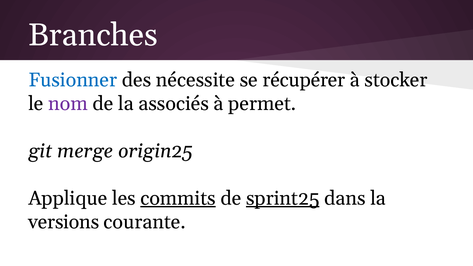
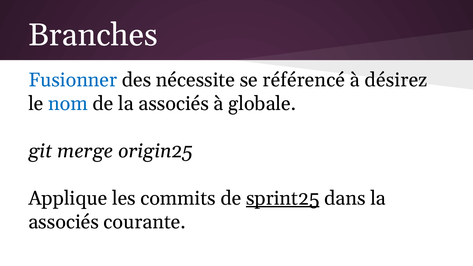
récupérer: récupérer -> référencé
stocker: stocker -> désirez
nom colour: purple -> blue
permet: permet -> globale
commits underline: present -> none
versions at (64, 222): versions -> associés
